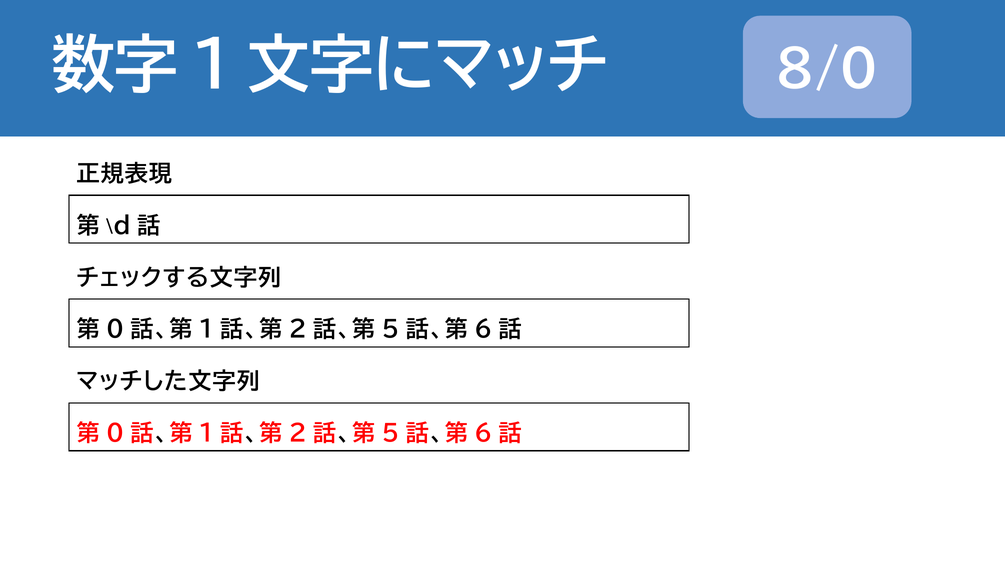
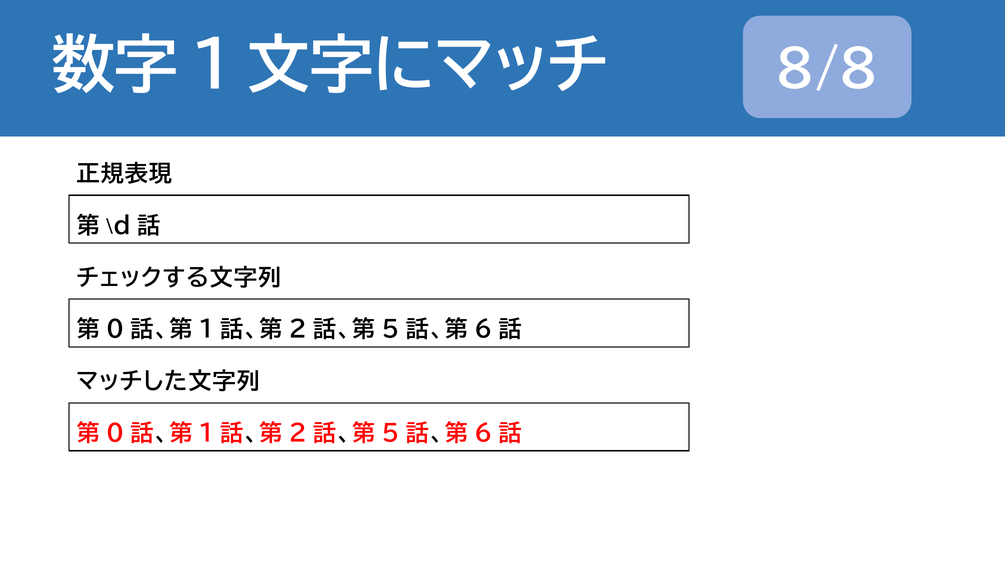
8/0: 8/0 -> 8/8
